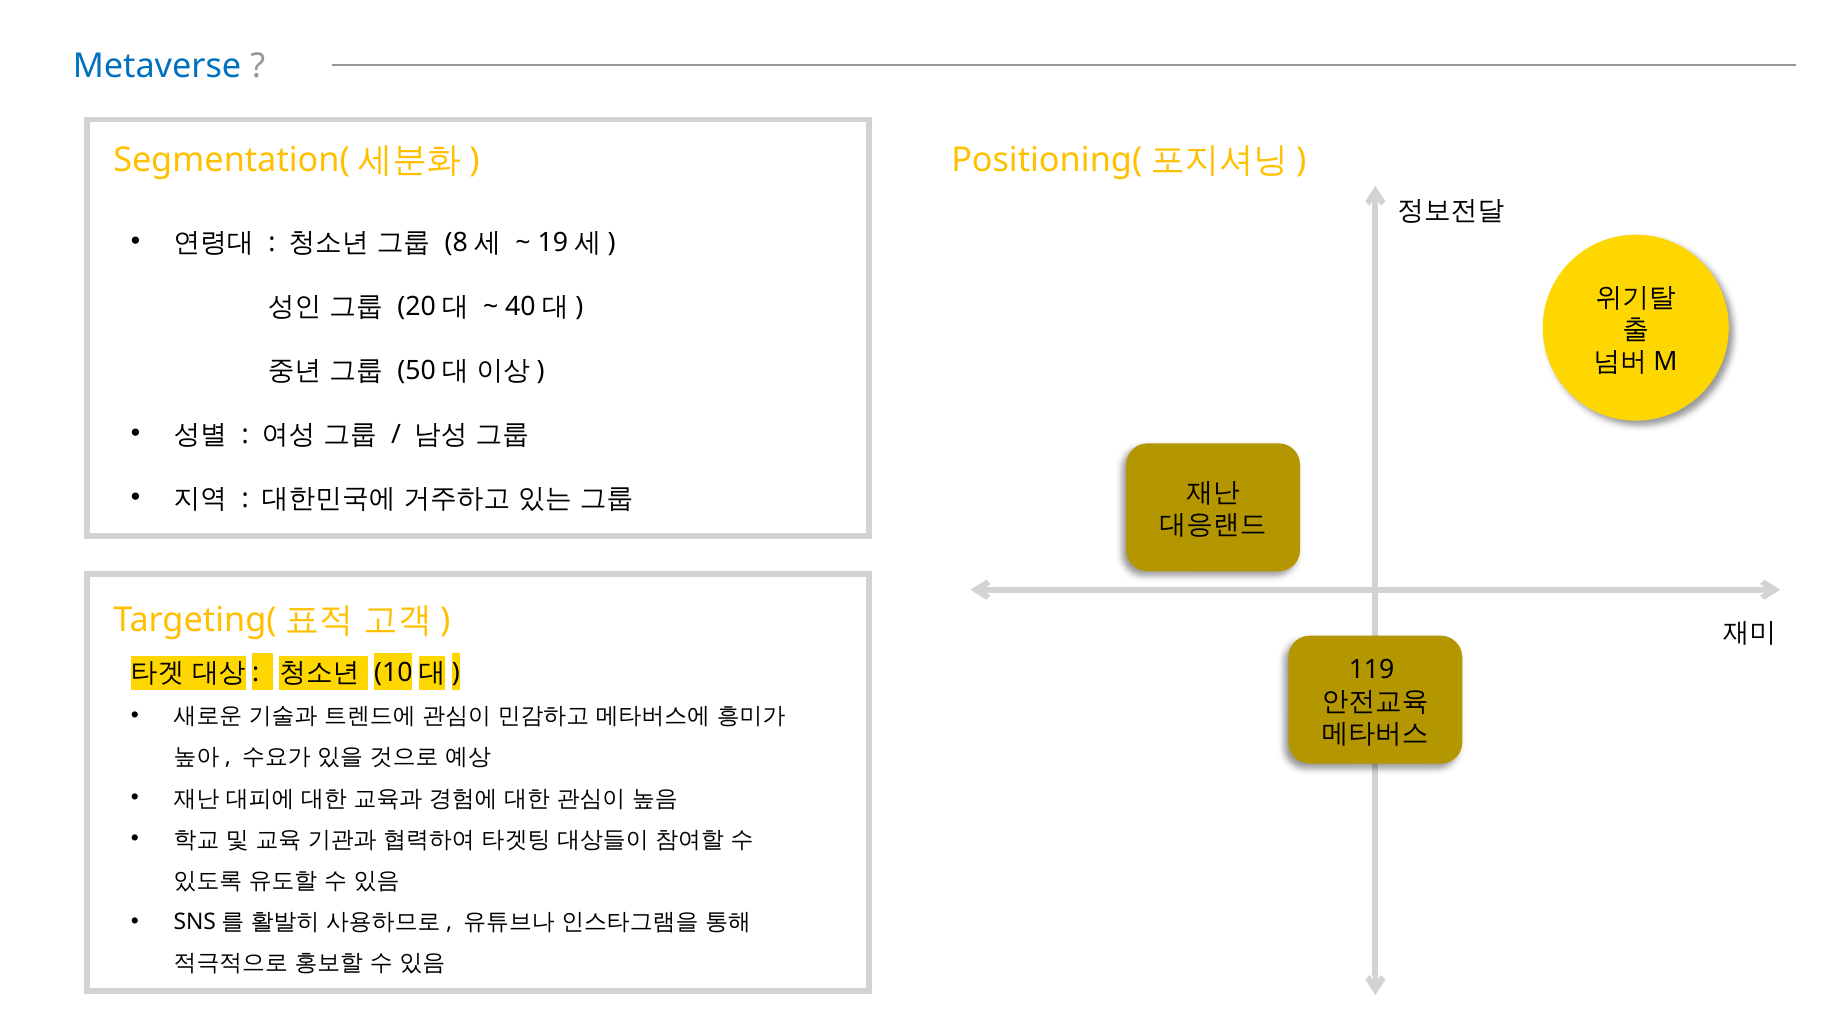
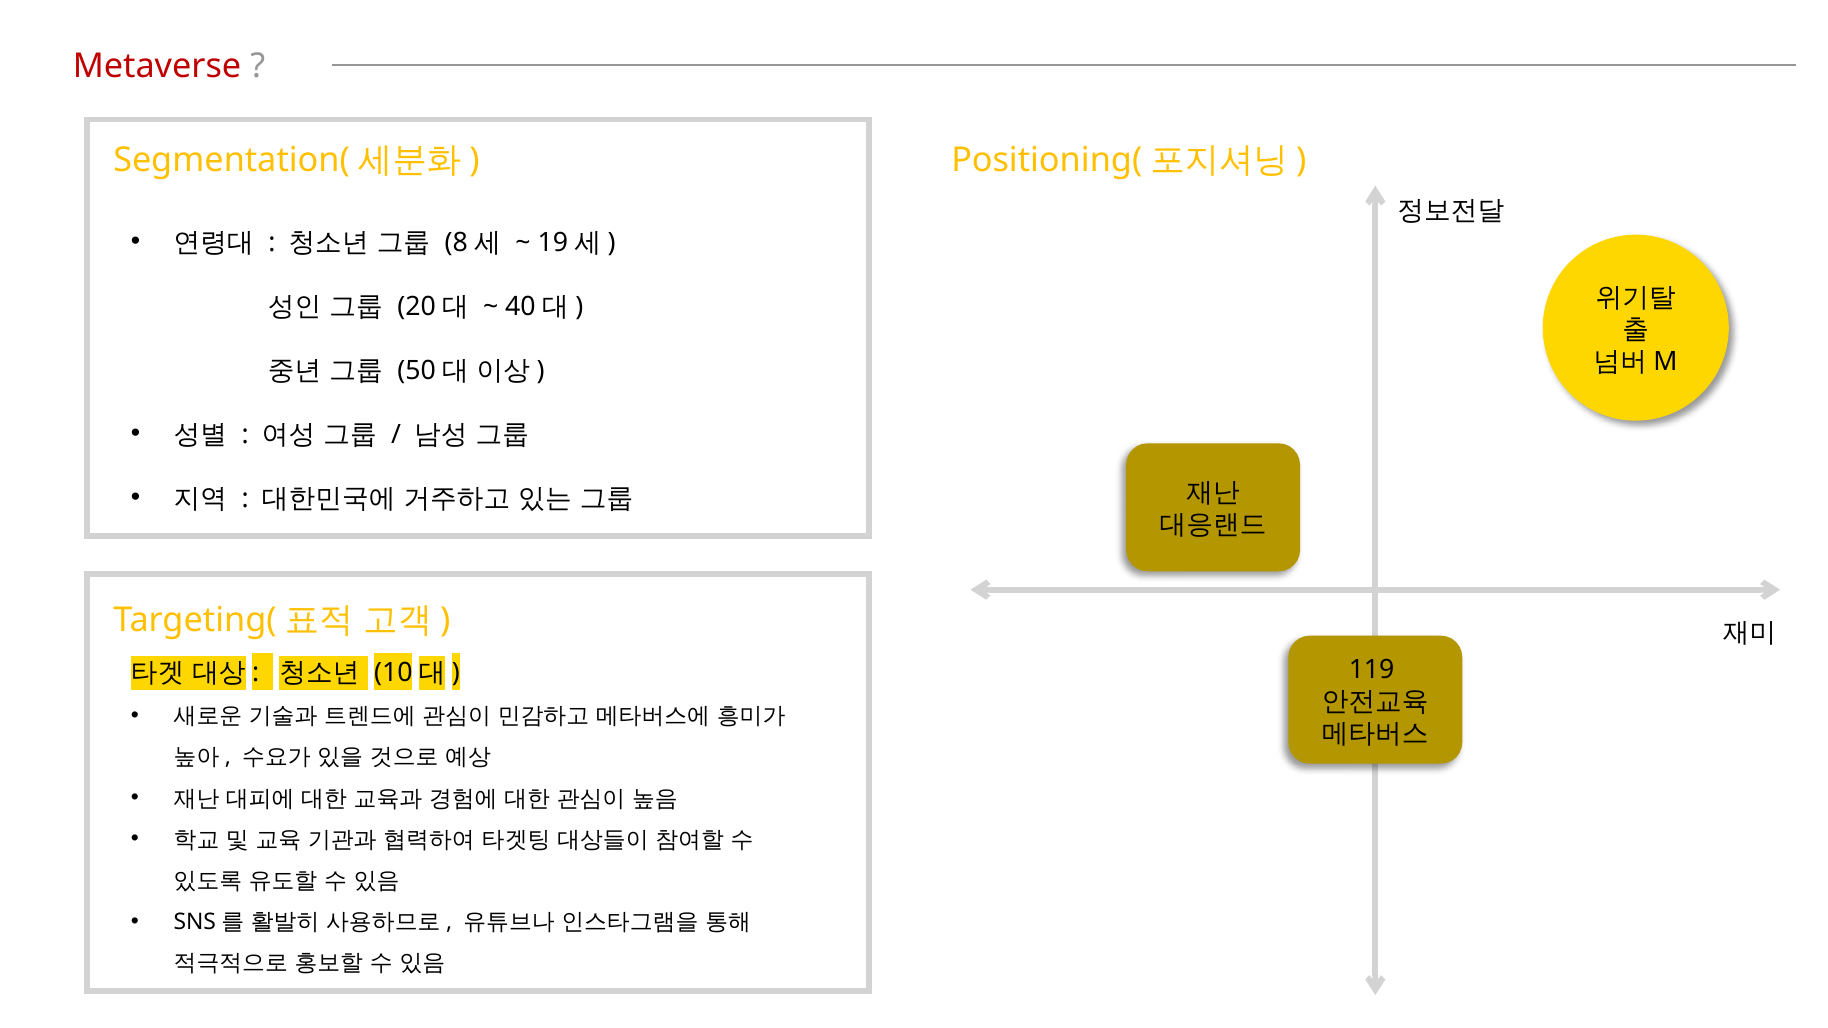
Metaverse colour: blue -> red
